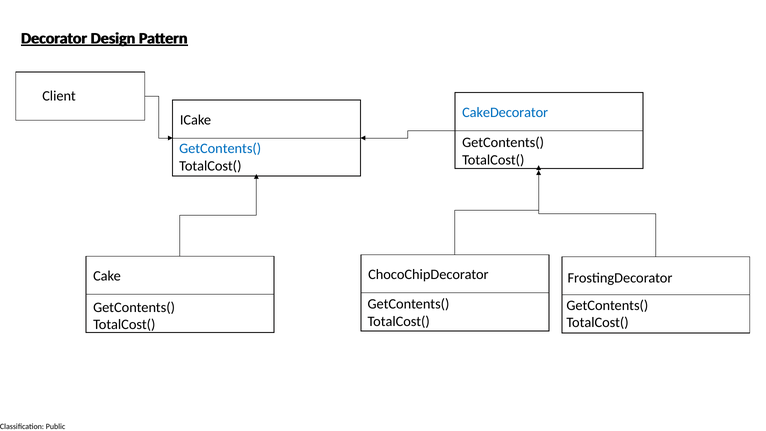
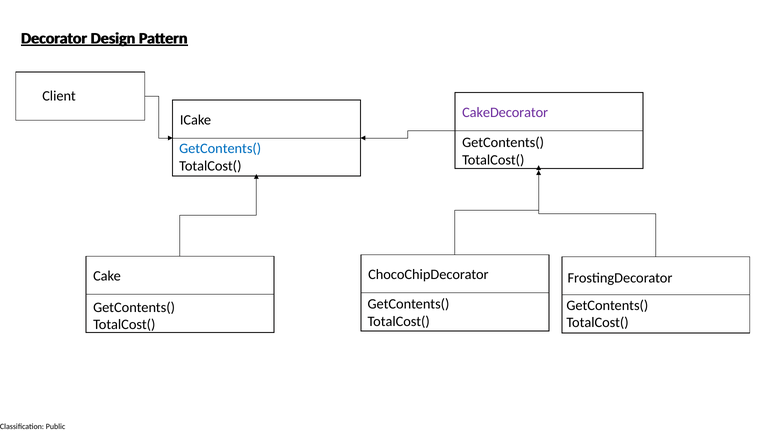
CakeDecorator colour: blue -> purple
